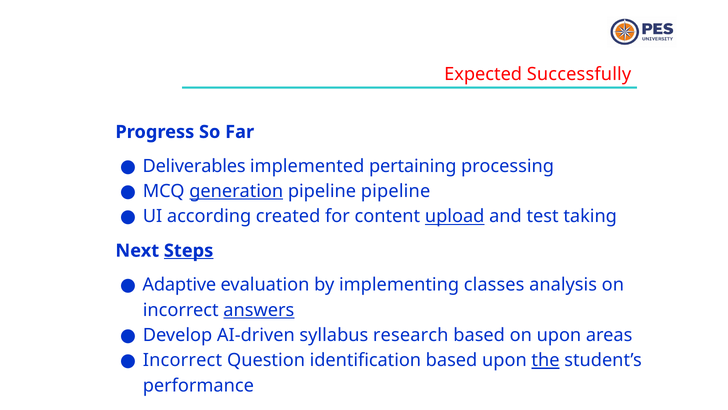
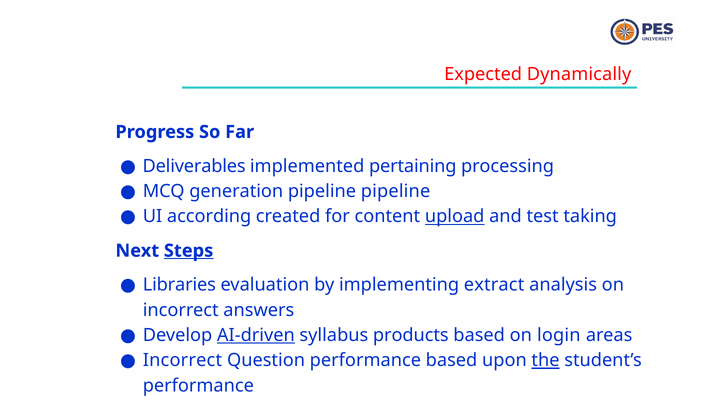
Successfully: Successfully -> Dynamically
generation underline: present -> none
Adaptive: Adaptive -> Libraries
classes: classes -> extract
answers underline: present -> none
AI-driven underline: none -> present
research: research -> products
on upon: upon -> login
Question identification: identification -> performance
